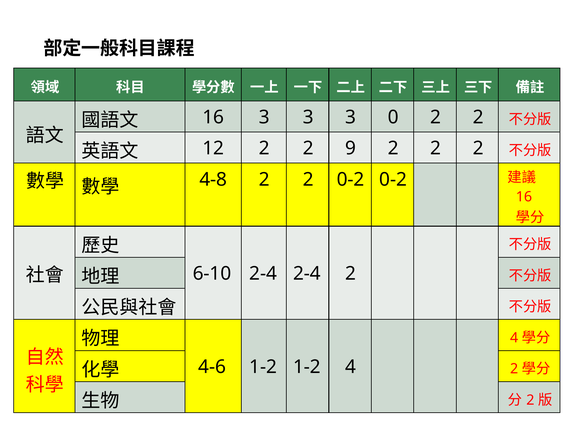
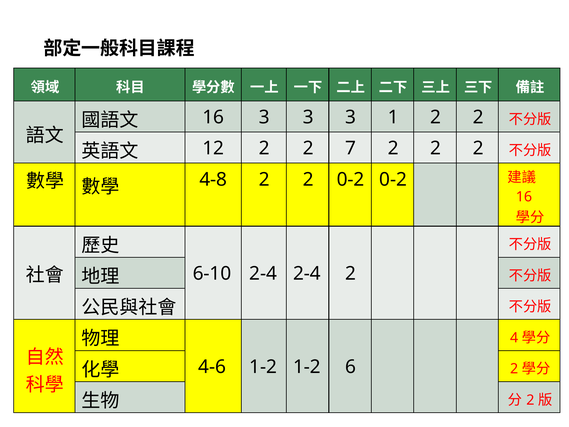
0: 0 -> 1
9: 9 -> 7
1-2 4: 4 -> 6
